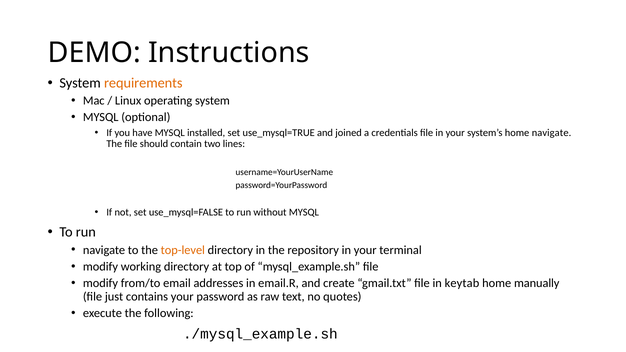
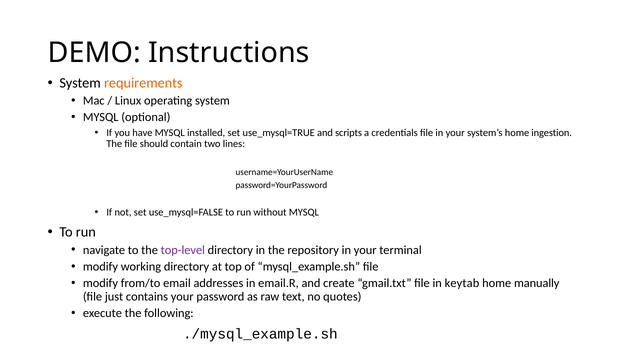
joined: joined -> scripts
home navigate: navigate -> ingestion
top-level colour: orange -> purple
